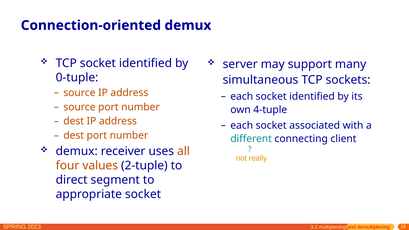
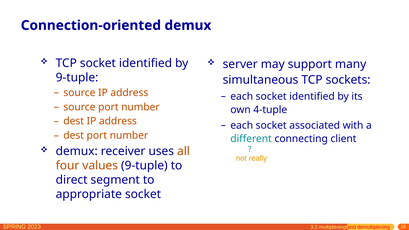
0-tuple at (77, 77): 0-tuple -> 9-tuple
values 2-tuple: 2-tuple -> 9-tuple
